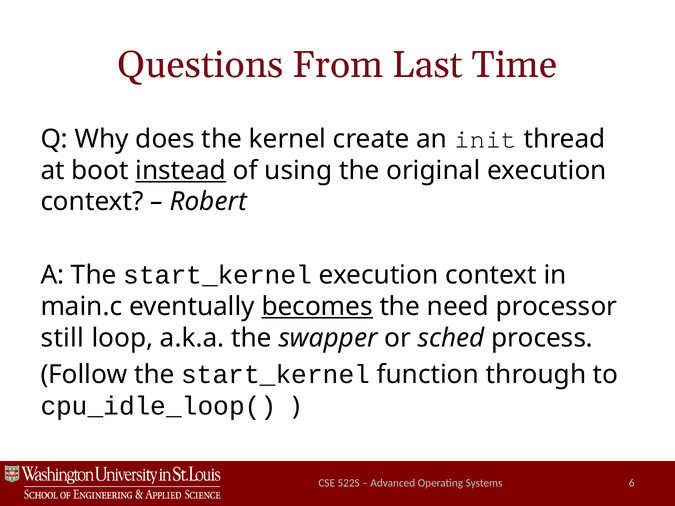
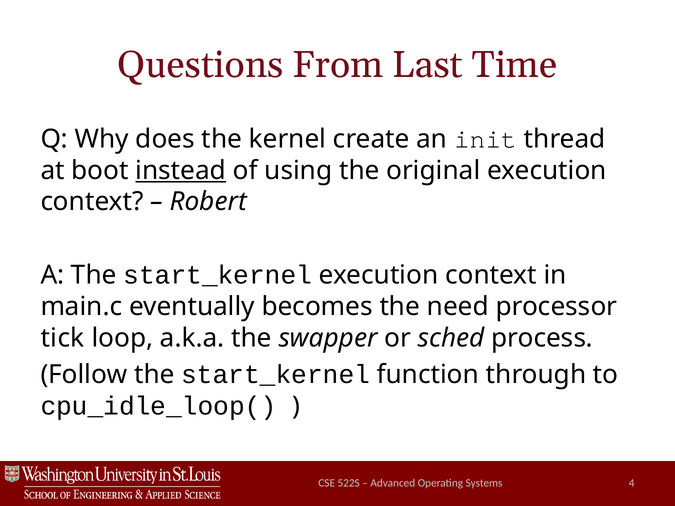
becomes underline: present -> none
still: still -> tick
6: 6 -> 4
